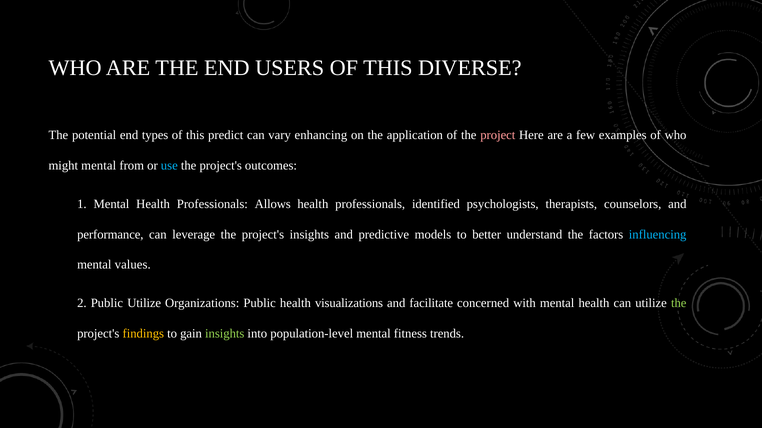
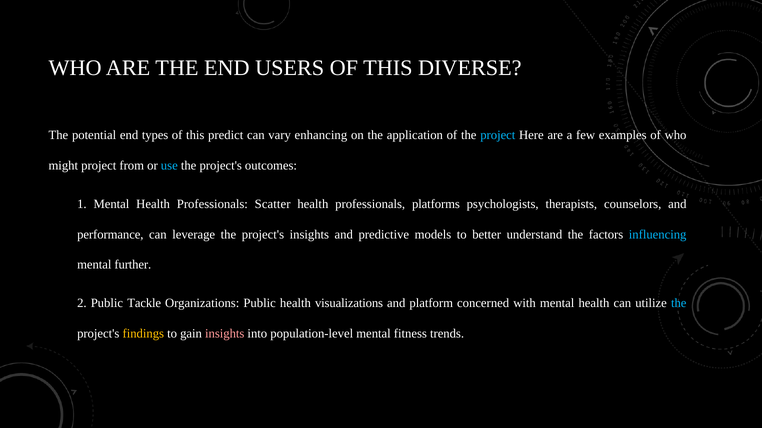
project at (498, 135) colour: pink -> light blue
might mental: mental -> project
Allows: Allows -> Scatter
identified: identified -> platforms
values: values -> further
Public Utilize: Utilize -> Tackle
facilitate: facilitate -> platform
the at (679, 304) colour: light green -> light blue
insights at (225, 334) colour: light green -> pink
